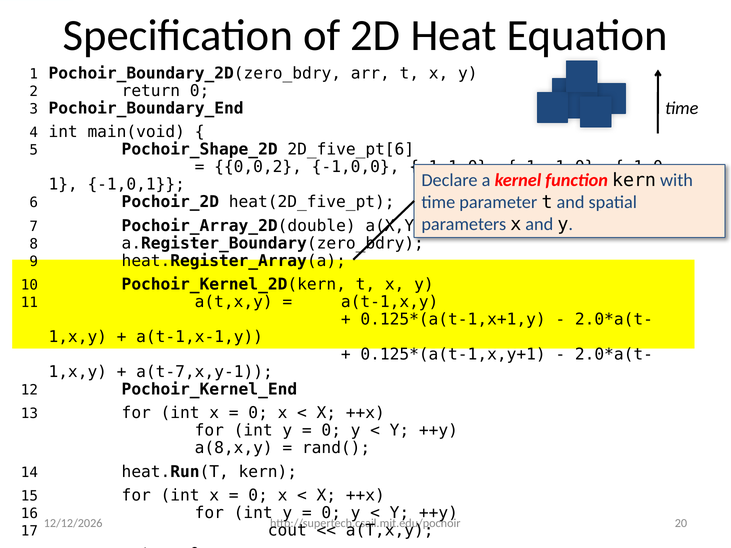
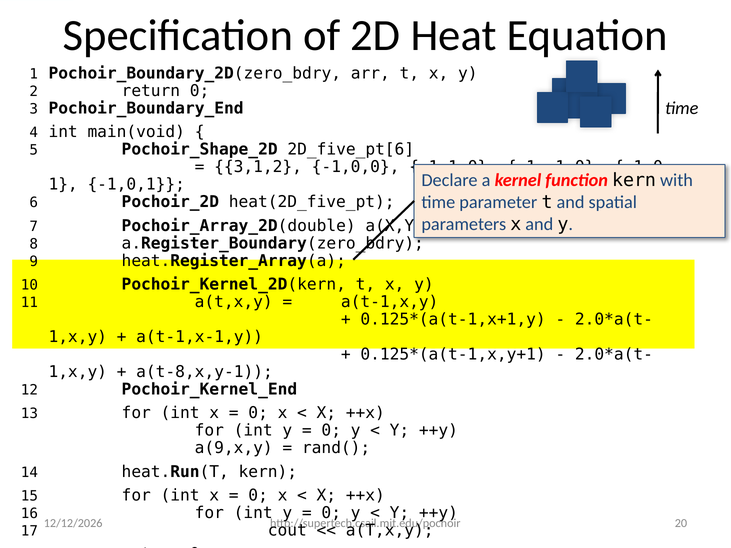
0,0,2: 0,0,2 -> 3,1,2
a(t-7,x,y-1: a(t-7,x,y-1 -> a(t-8,x,y-1
a(8,x,y: a(8,x,y -> a(9,x,y
